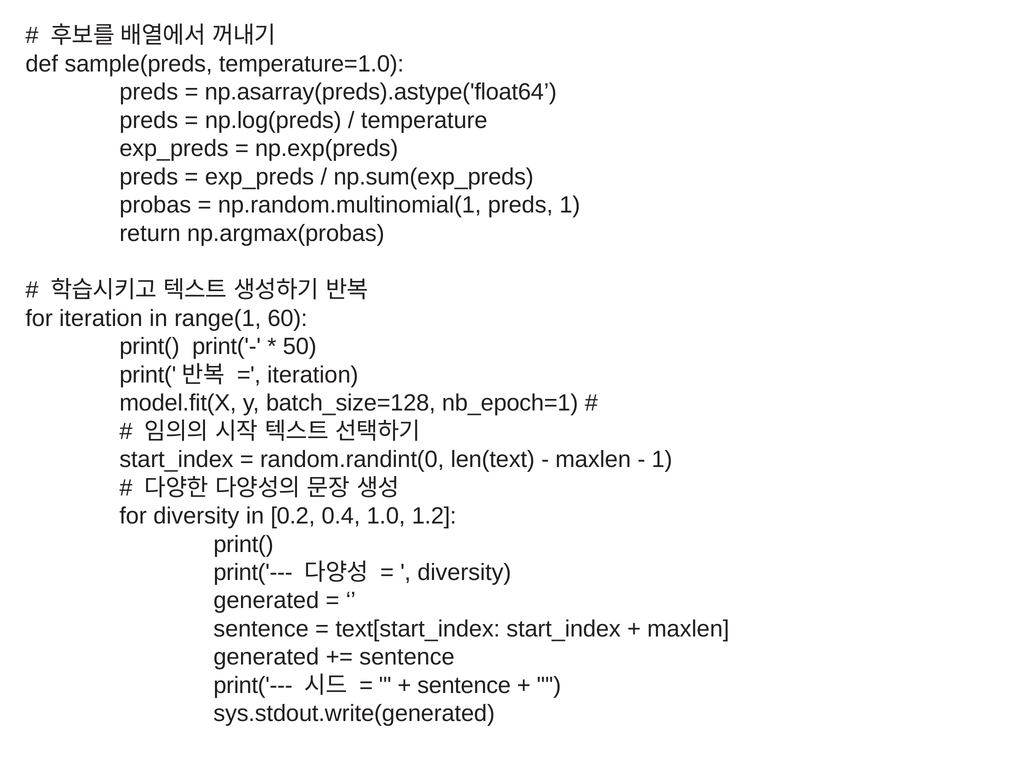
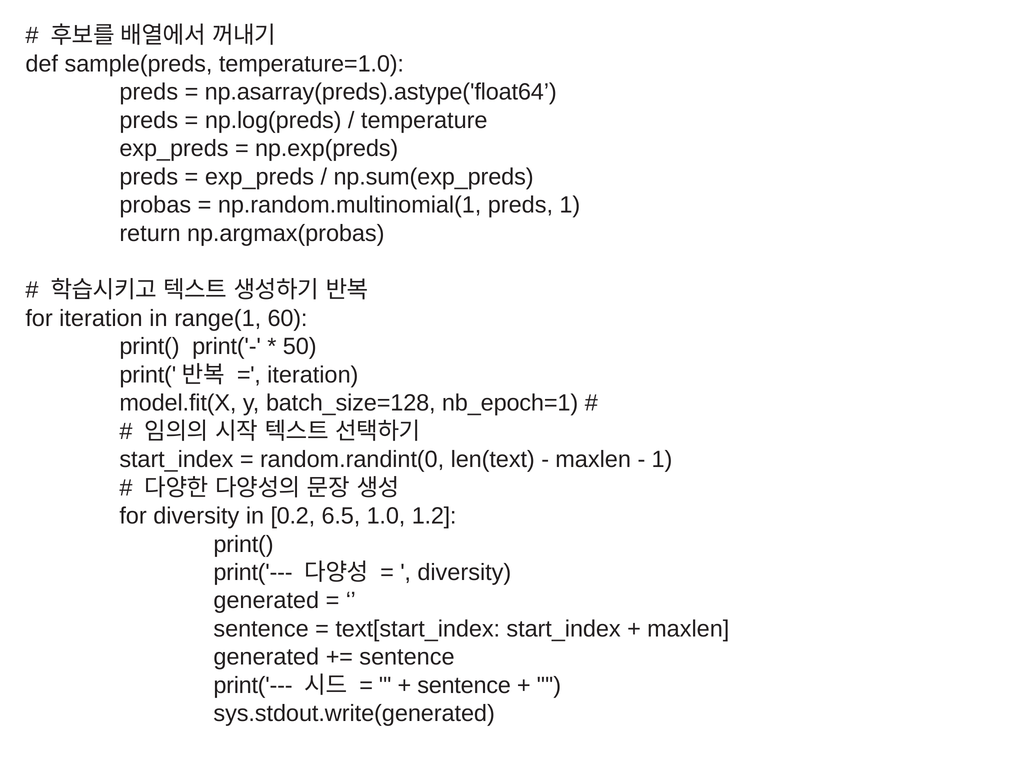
0.4: 0.4 -> 6.5
